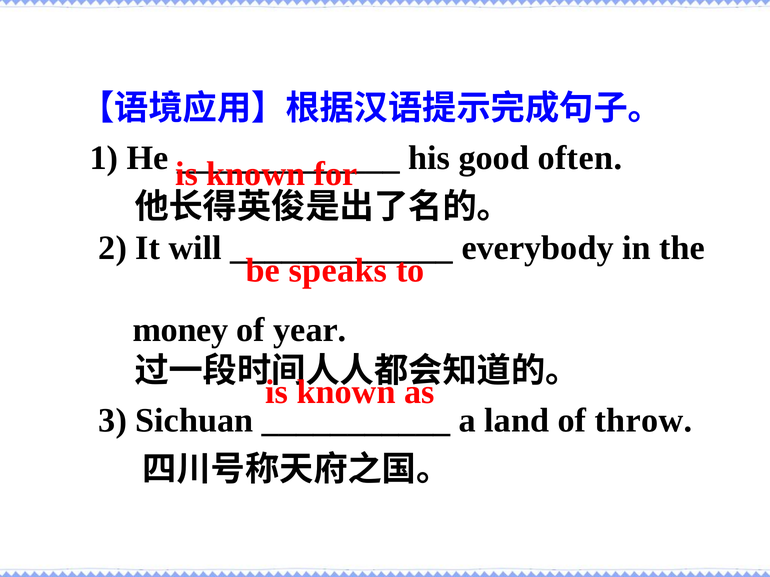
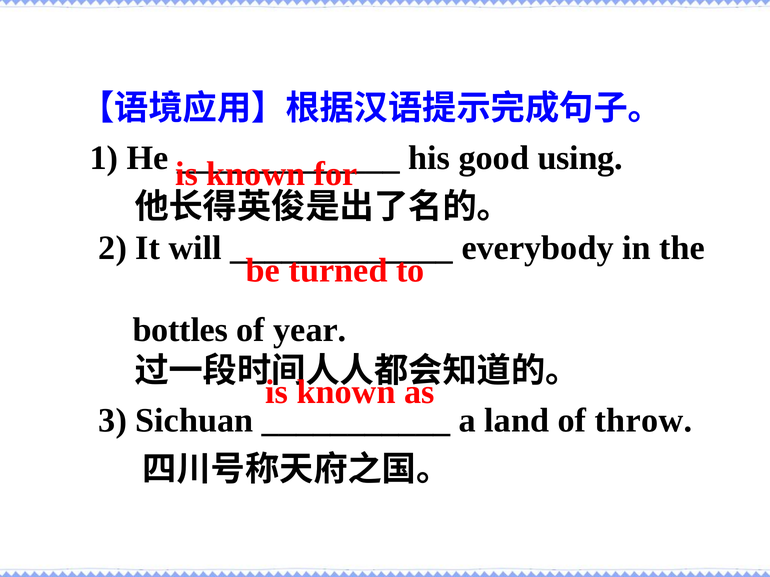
often: often -> using
speaks: speaks -> turned
money: money -> bottles
